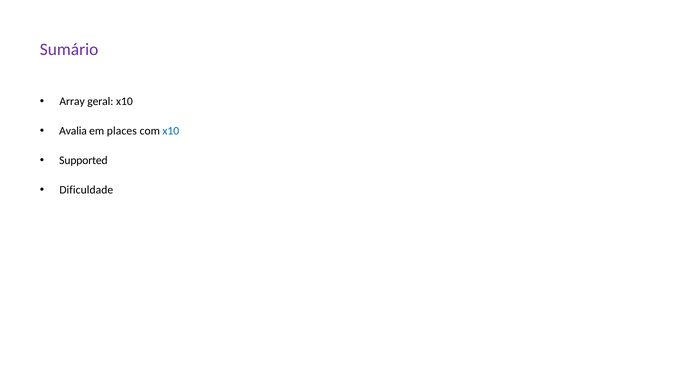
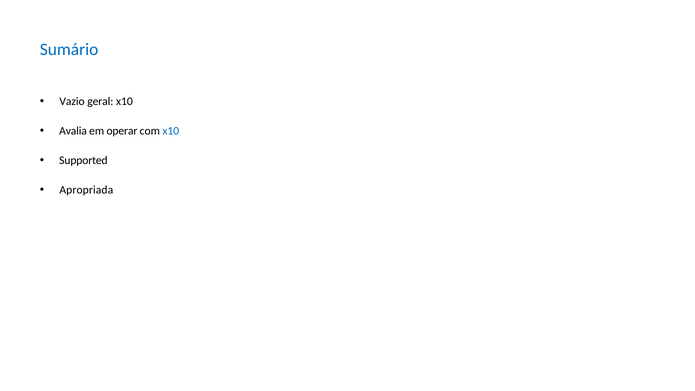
Sumário colour: purple -> blue
Array: Array -> Vazio
places: places -> operar
Dificuldade: Dificuldade -> Apropriada
